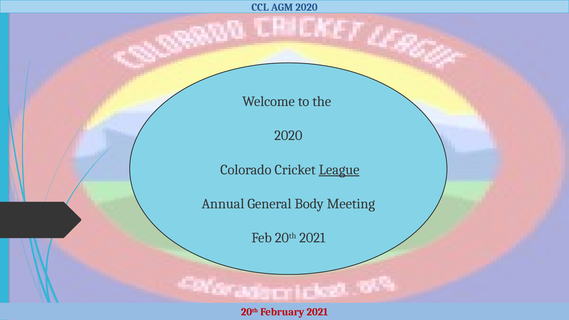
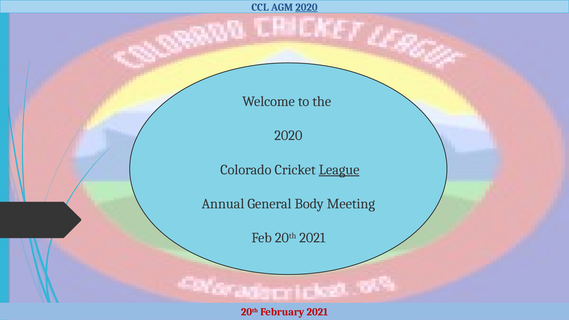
2020 at (306, 7) underline: none -> present
